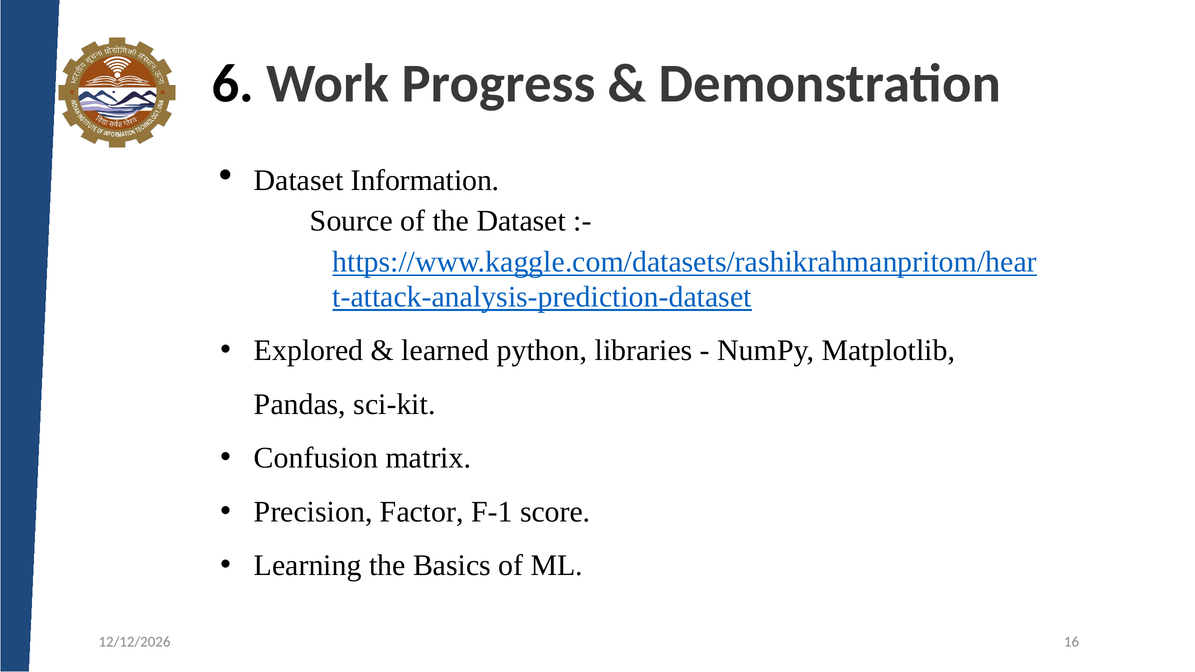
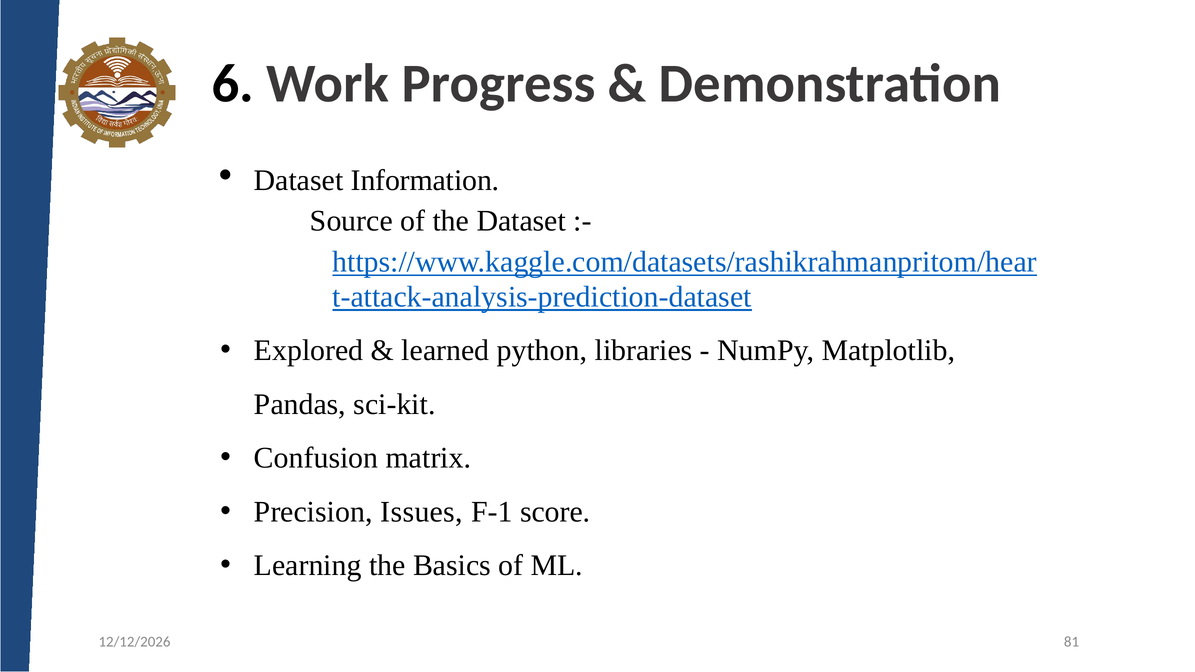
Factor: Factor -> Issues
16: 16 -> 81
